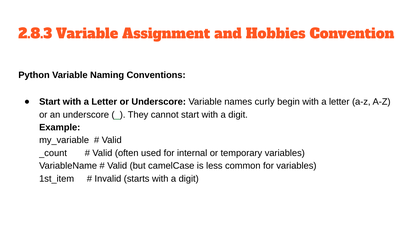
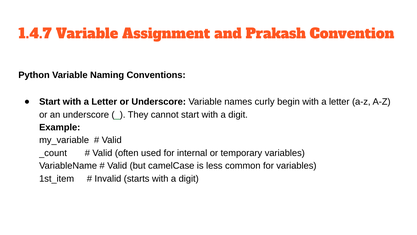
2.8.3: 2.8.3 -> 1.4.7
Hobbies: Hobbies -> Prakash
